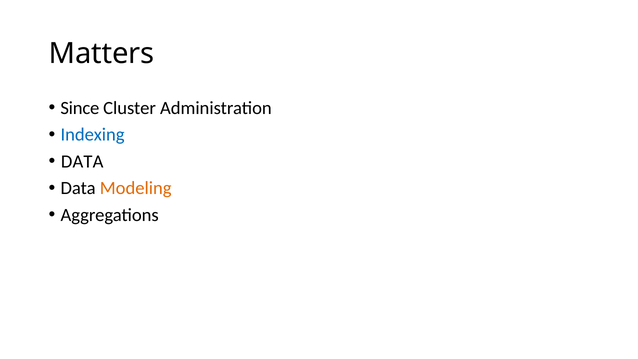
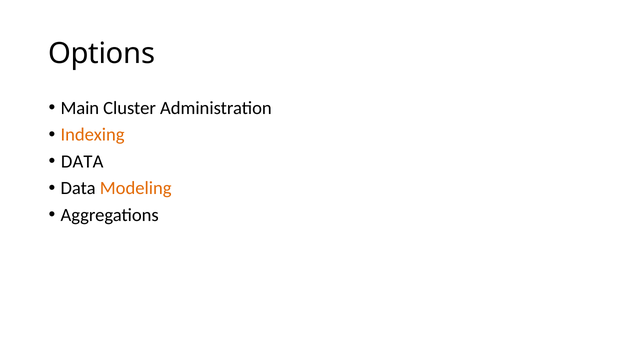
Matters: Matters -> Options
Since: Since -> Main
Indexing colour: blue -> orange
